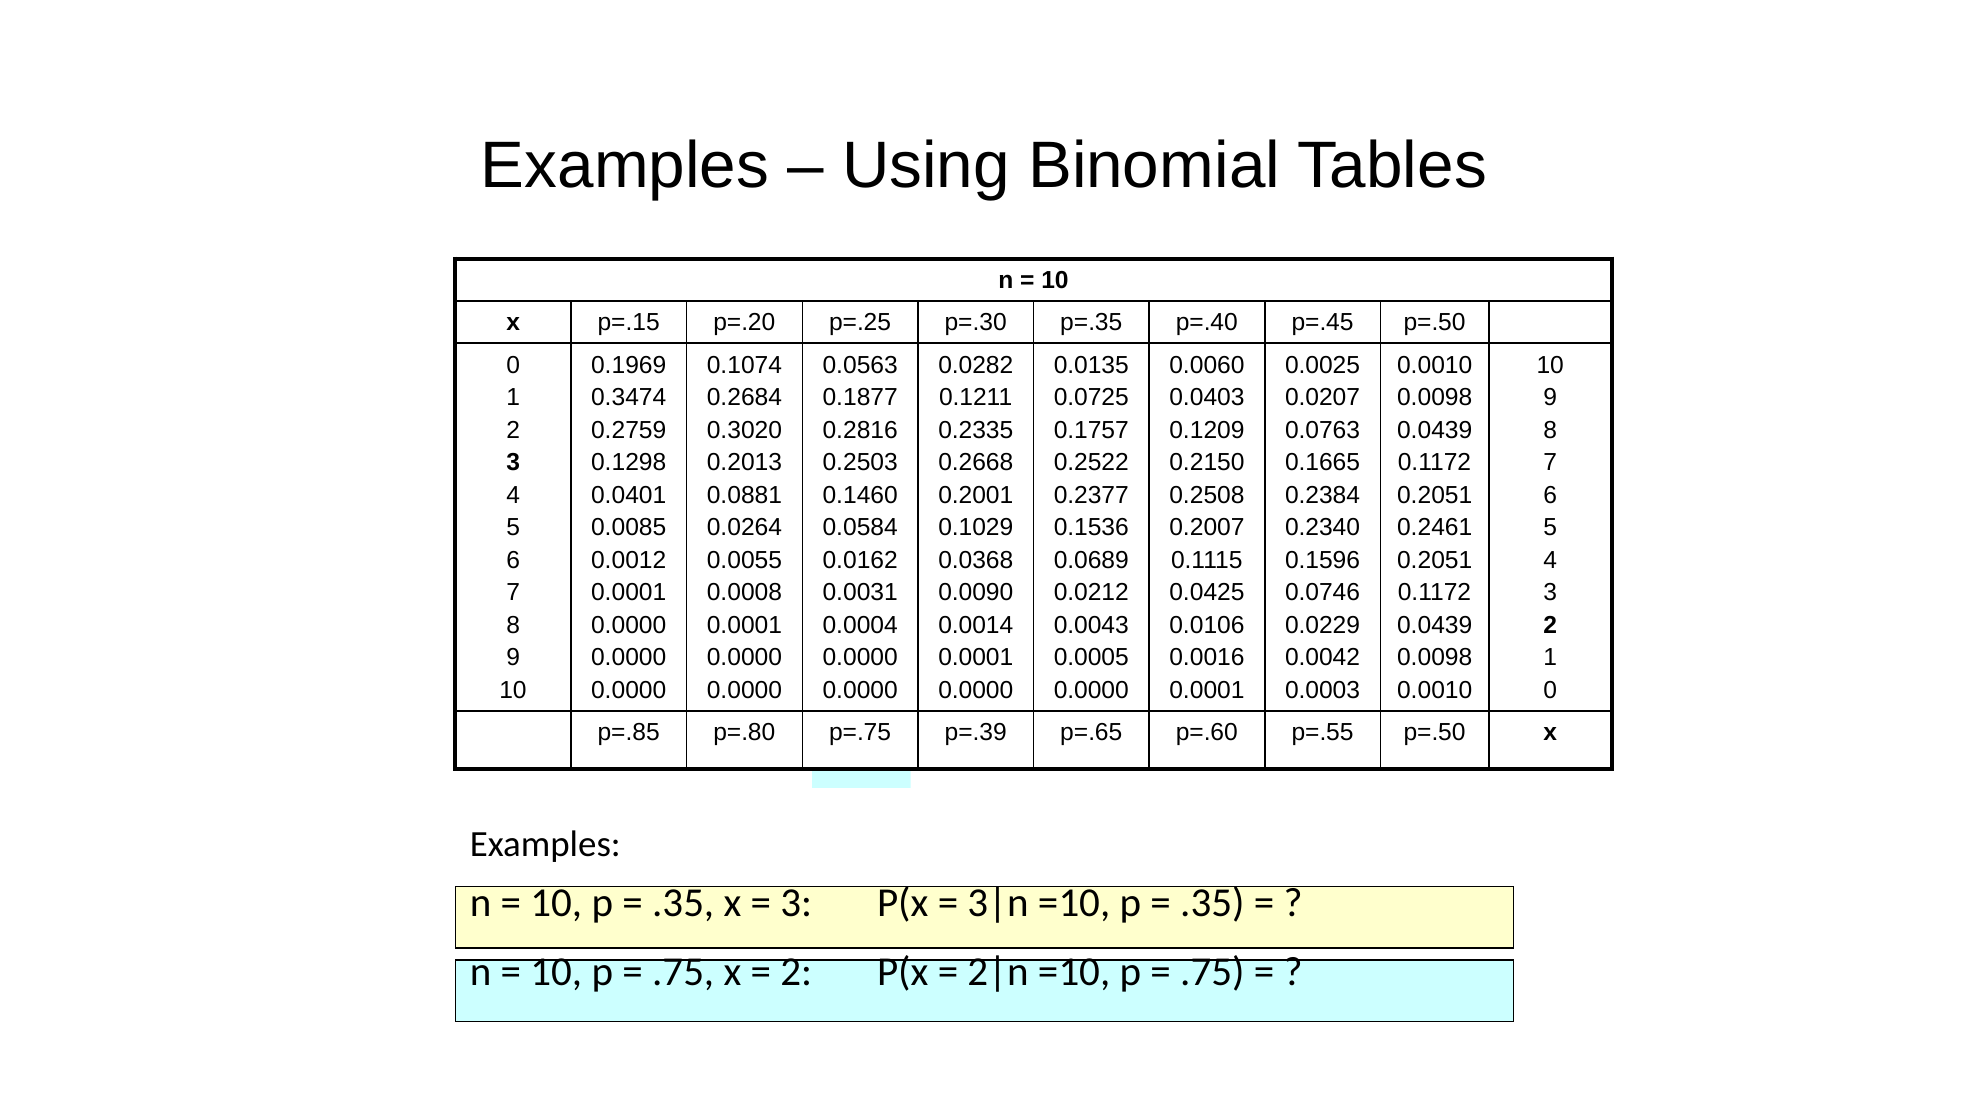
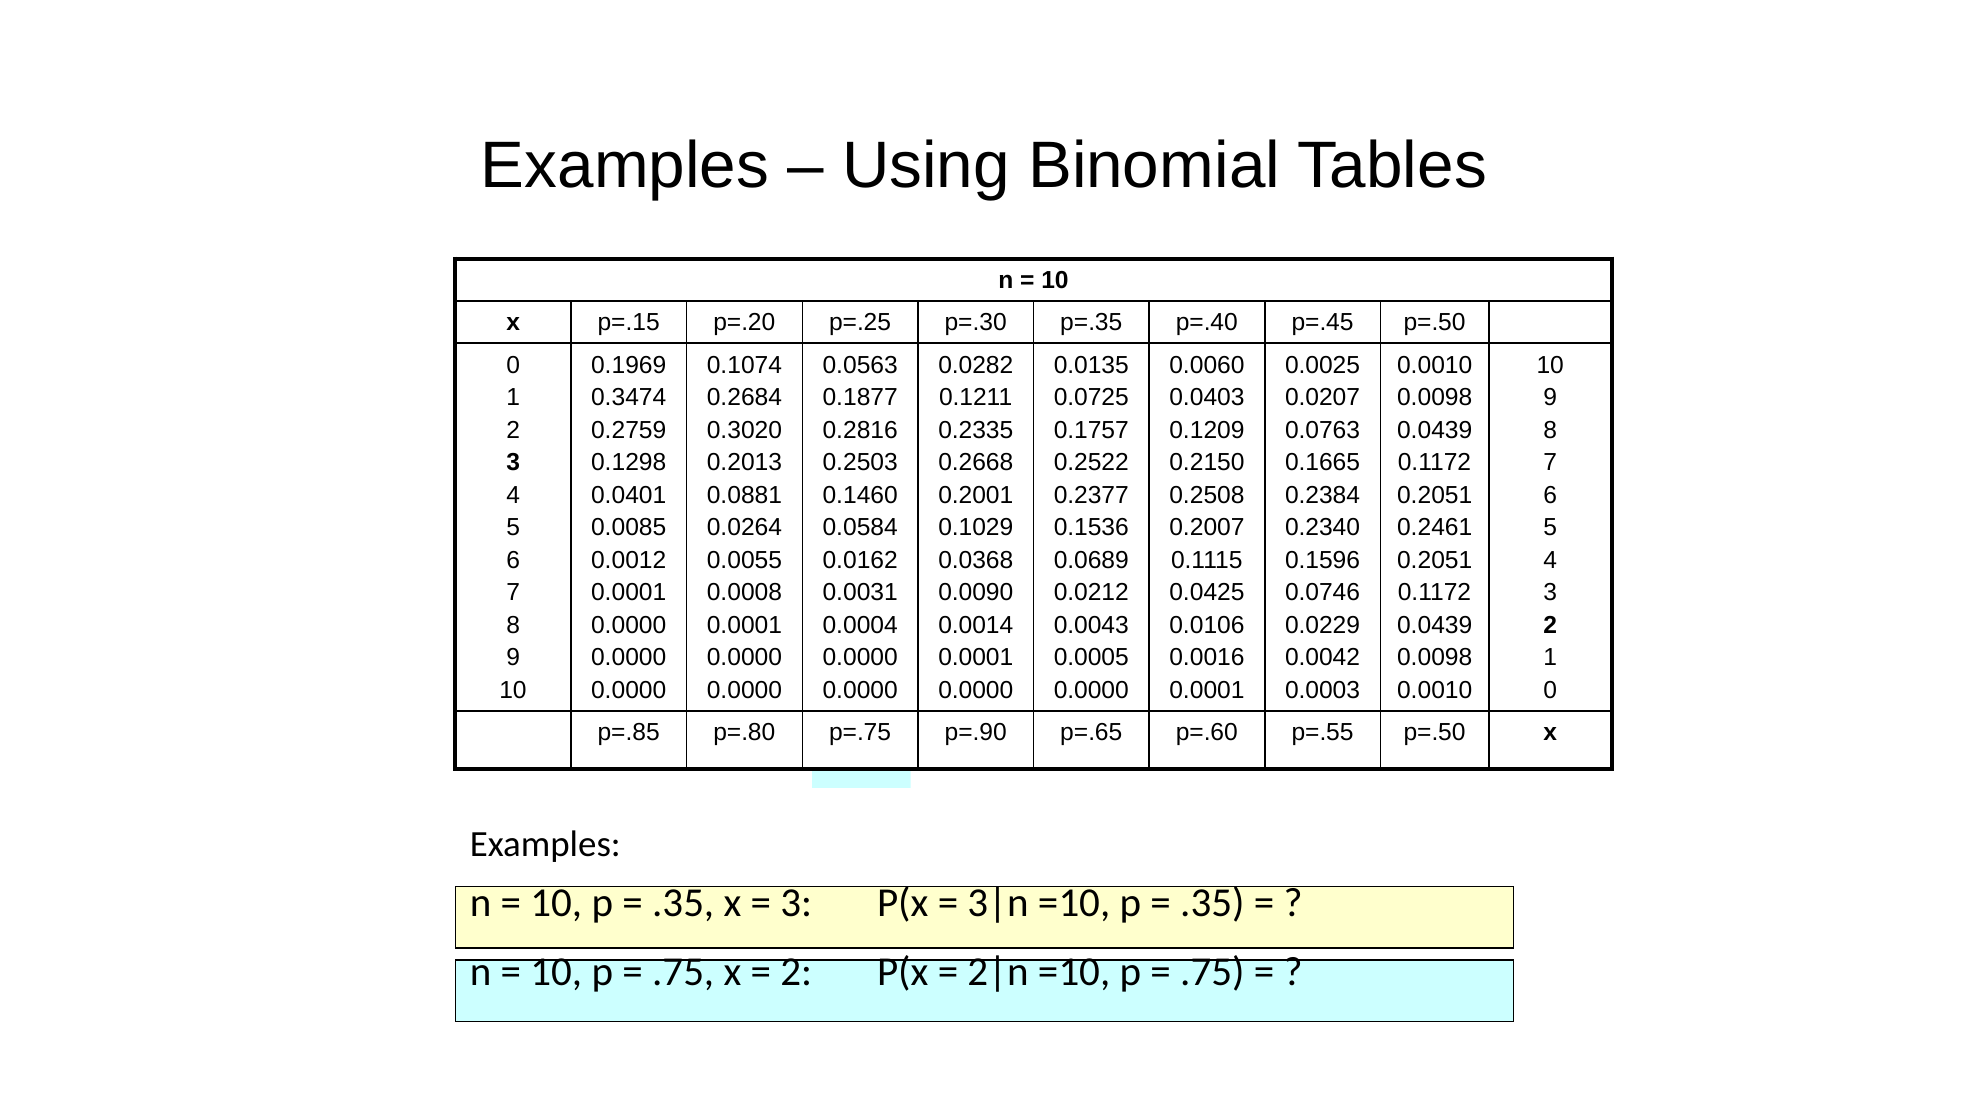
p=.39: p=.39 -> p=.90
